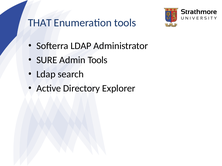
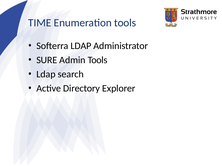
THAT: THAT -> TIME
